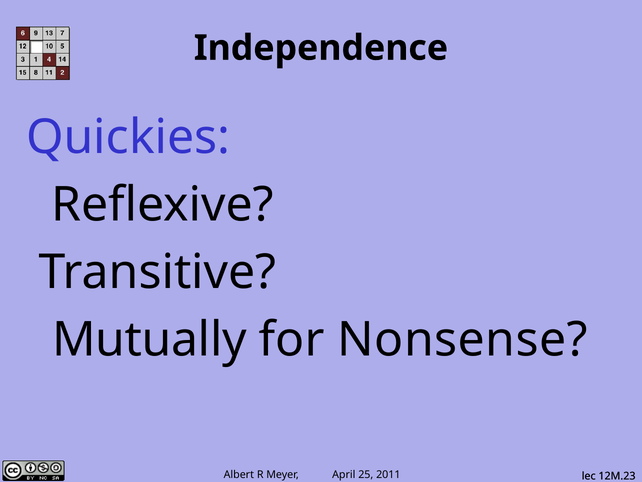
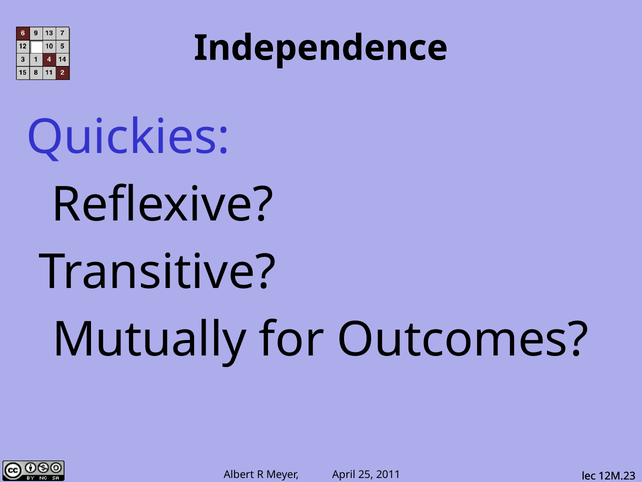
Nonsense: Nonsense -> Outcomes
